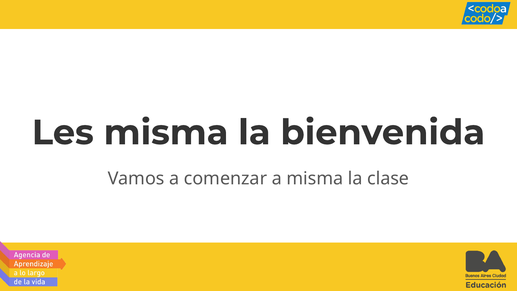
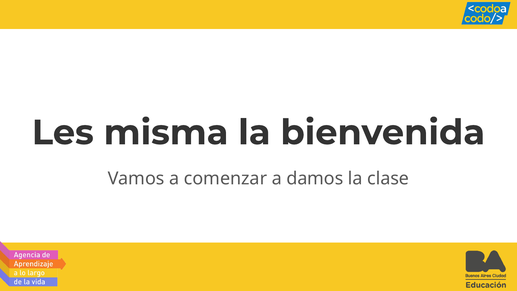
a misma: misma -> damos
